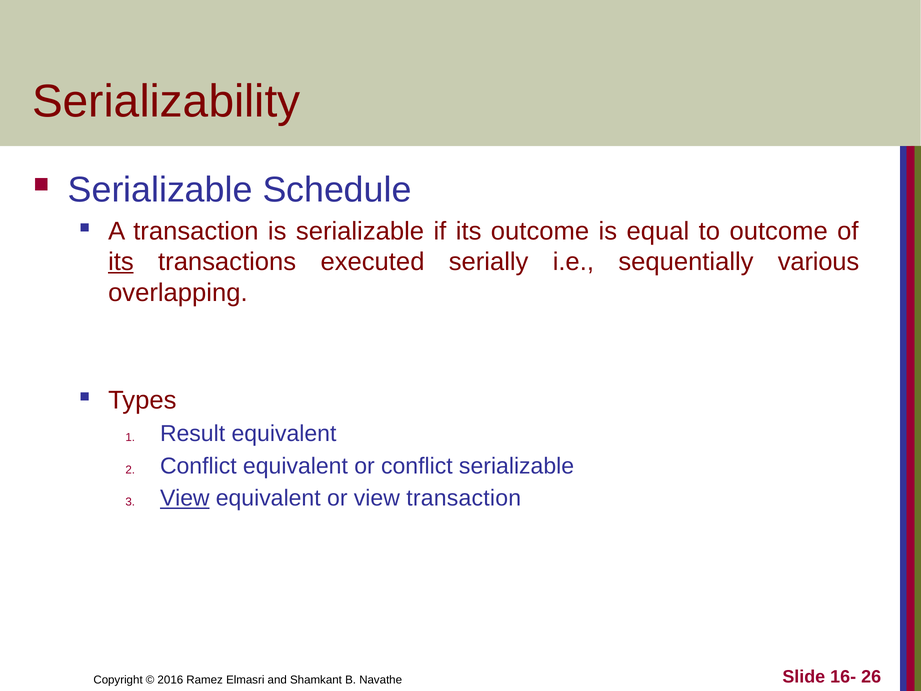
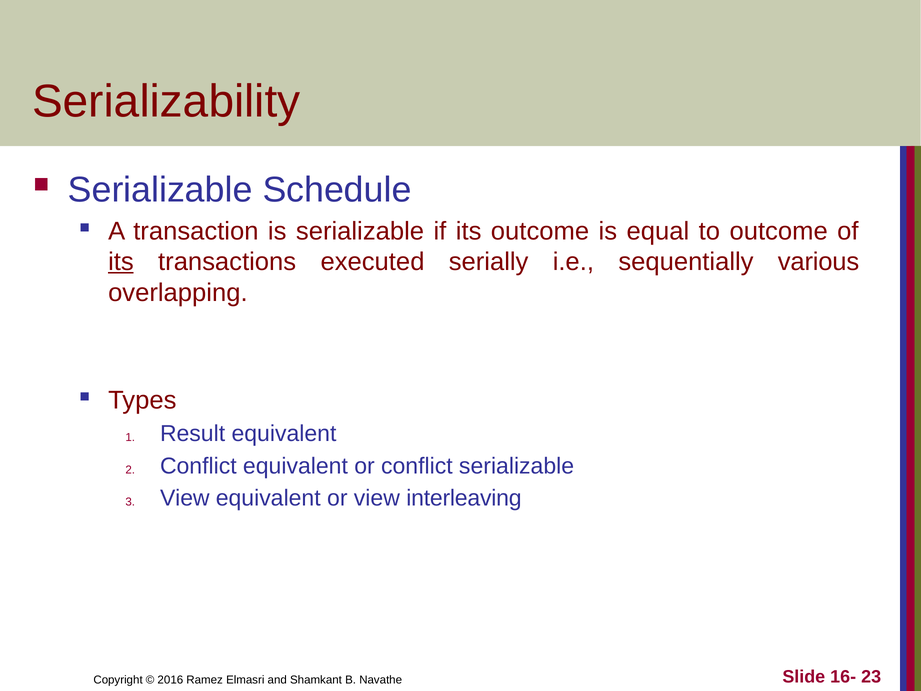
View at (185, 498) underline: present -> none
view transaction: transaction -> interleaving
26: 26 -> 23
